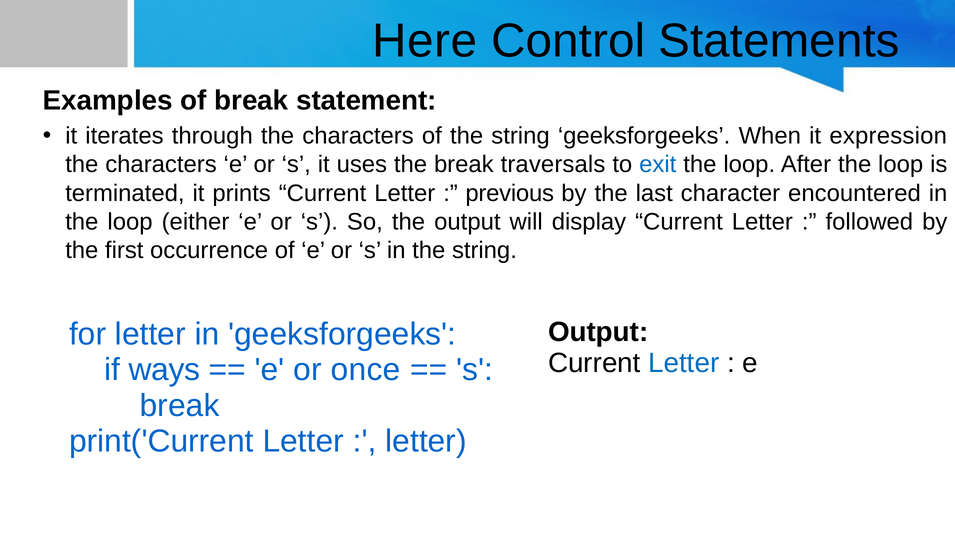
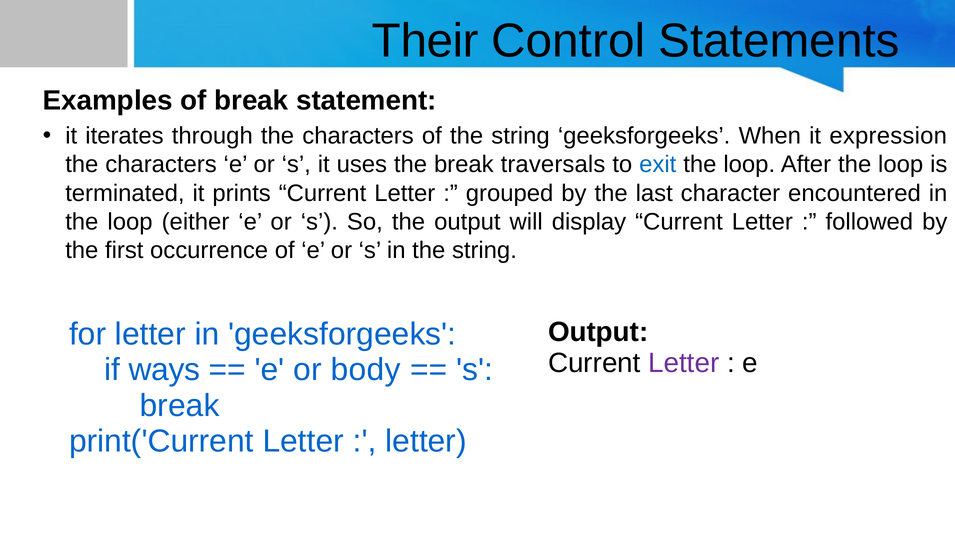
Here: Here -> Their
previous: previous -> grouped
Letter at (684, 363) colour: blue -> purple
once: once -> body
